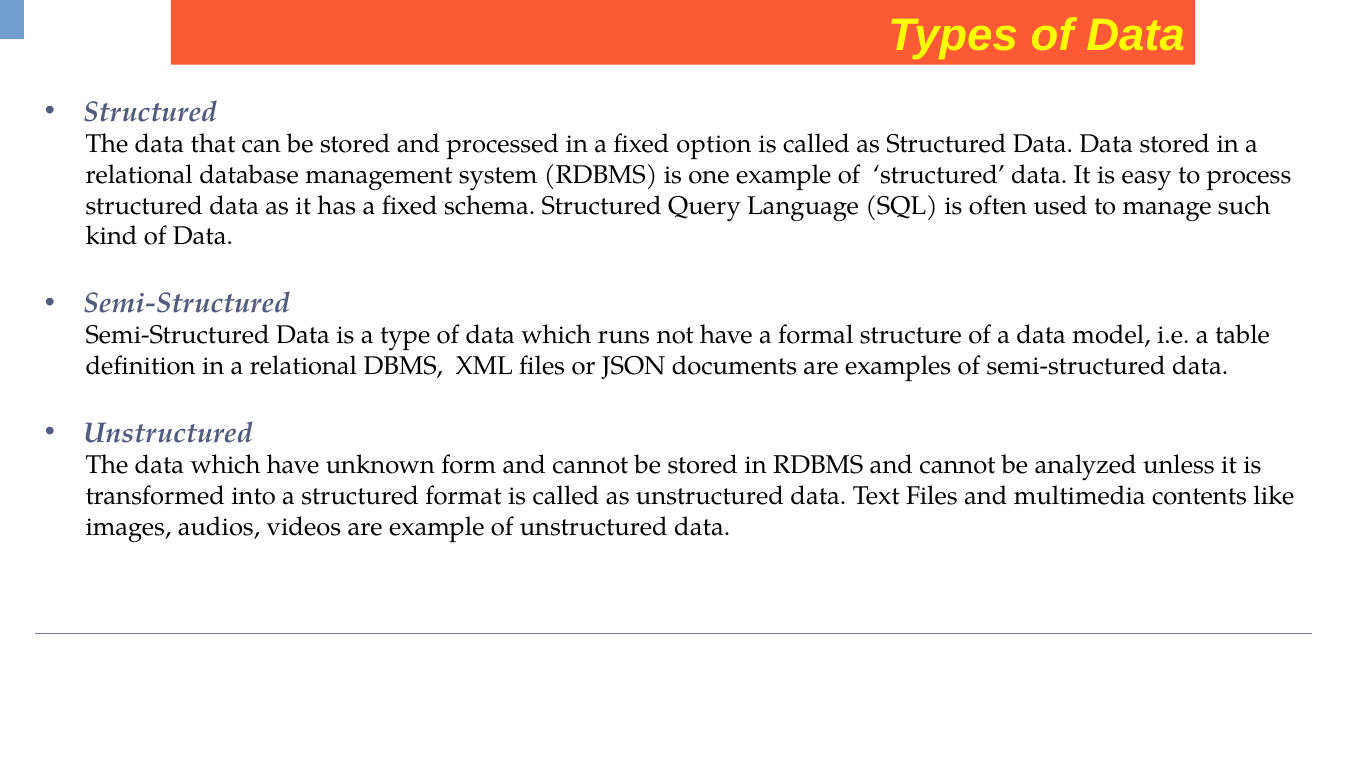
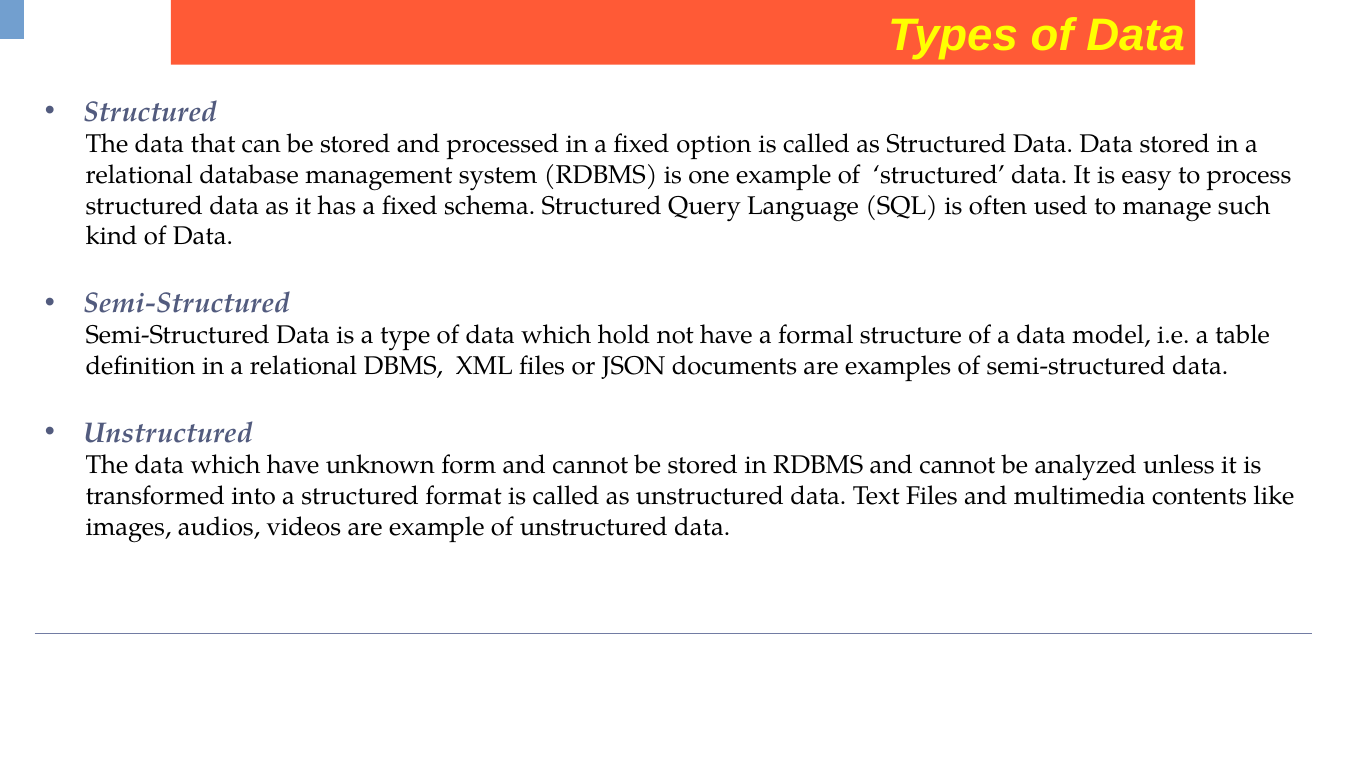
runs: runs -> hold
